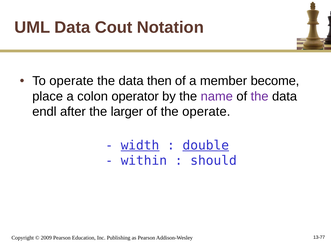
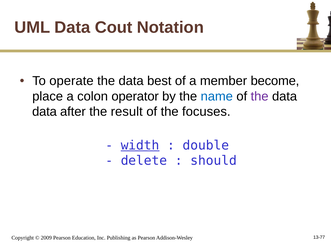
then: then -> best
name colour: purple -> blue
endl at (44, 112): endl -> data
larger: larger -> result
the operate: operate -> focuses
double underline: present -> none
within: within -> delete
